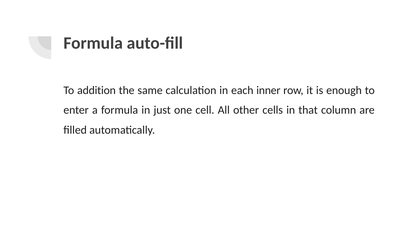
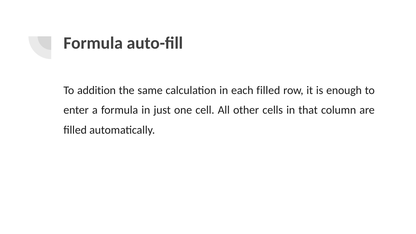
each inner: inner -> filled
